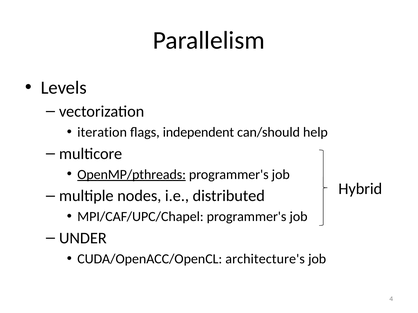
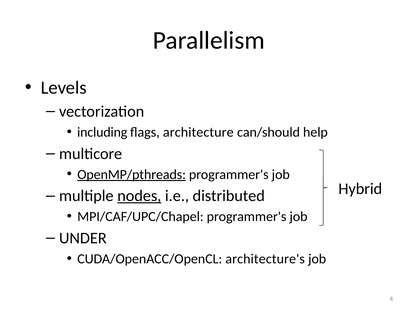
iteration: iteration -> including
independent: independent -> architecture
nodes underline: none -> present
